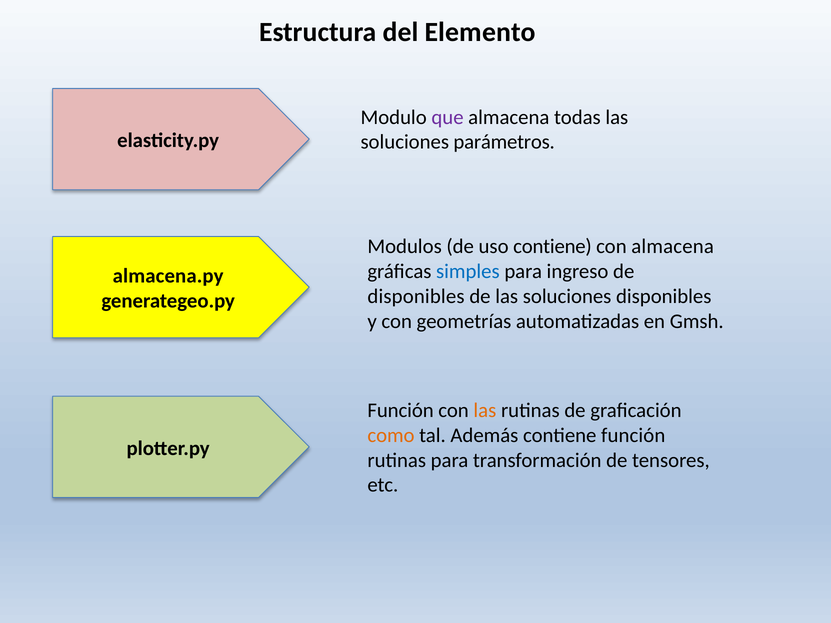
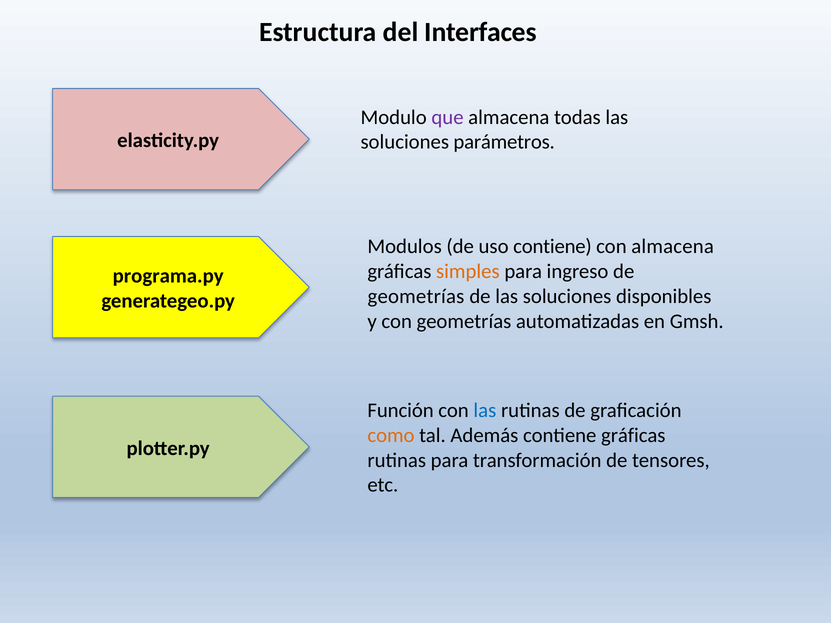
Elemento: Elemento -> Interfaces
simples colour: blue -> orange
almacena.py: almacena.py -> programa.py
disponibles at (416, 296): disponibles -> geometrías
las at (485, 410) colour: orange -> blue
contiene función: función -> gráficas
